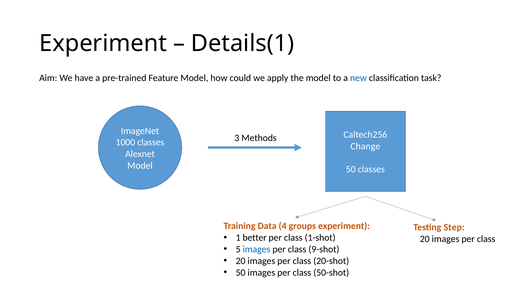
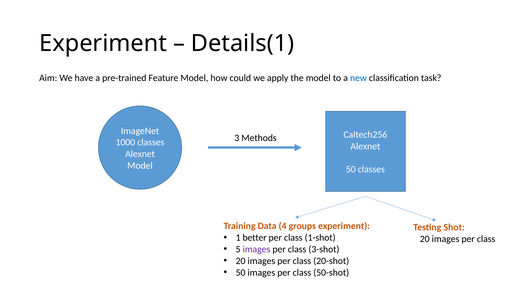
Change at (365, 146): Change -> Alexnet
Step: Step -> Shot
images at (256, 249) colour: blue -> purple
9-shot: 9-shot -> 3-shot
